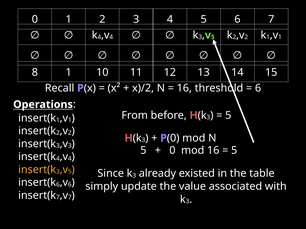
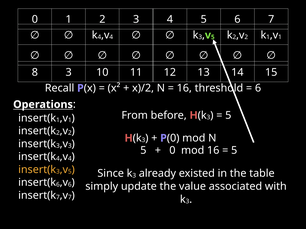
8 1: 1 -> 3
